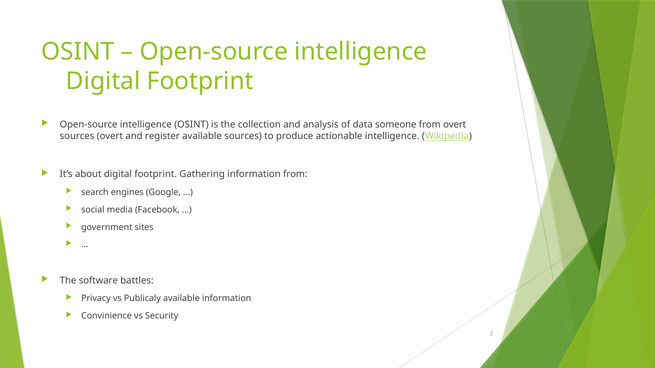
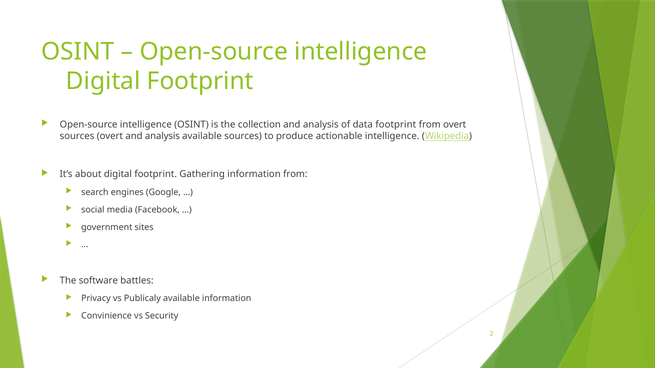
data someone: someone -> footprint
overt and register: register -> analysis
